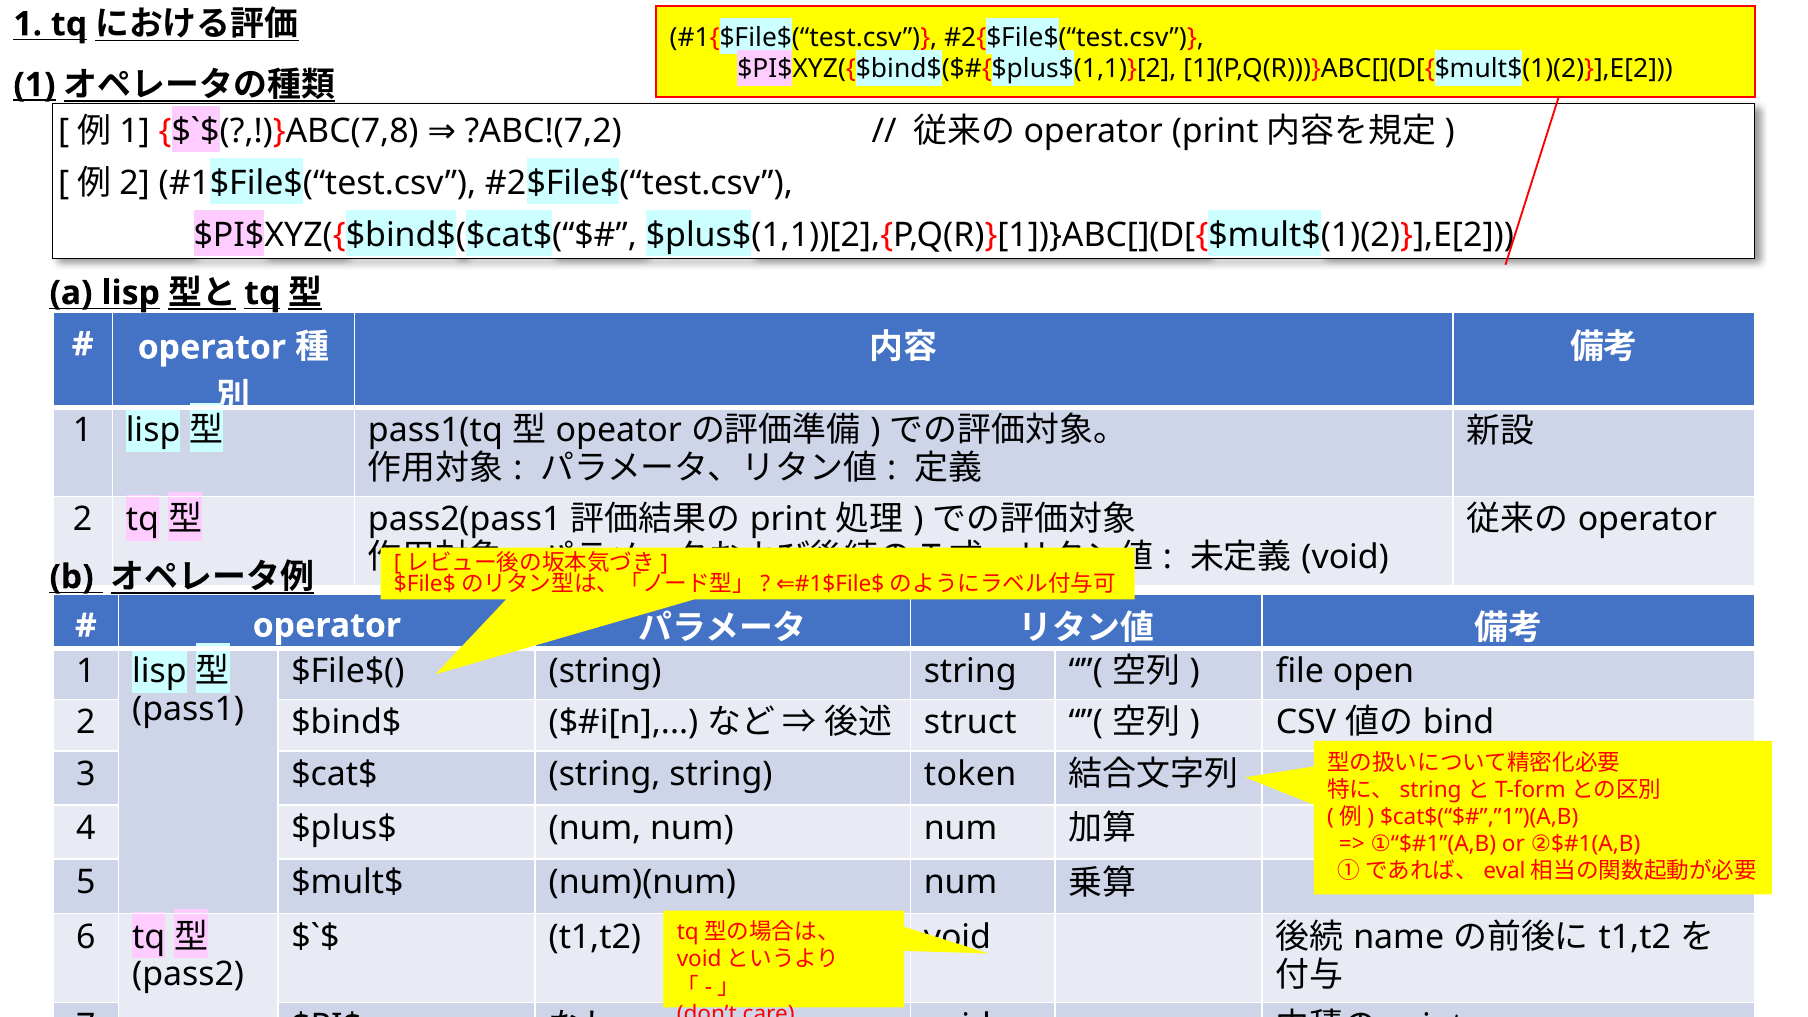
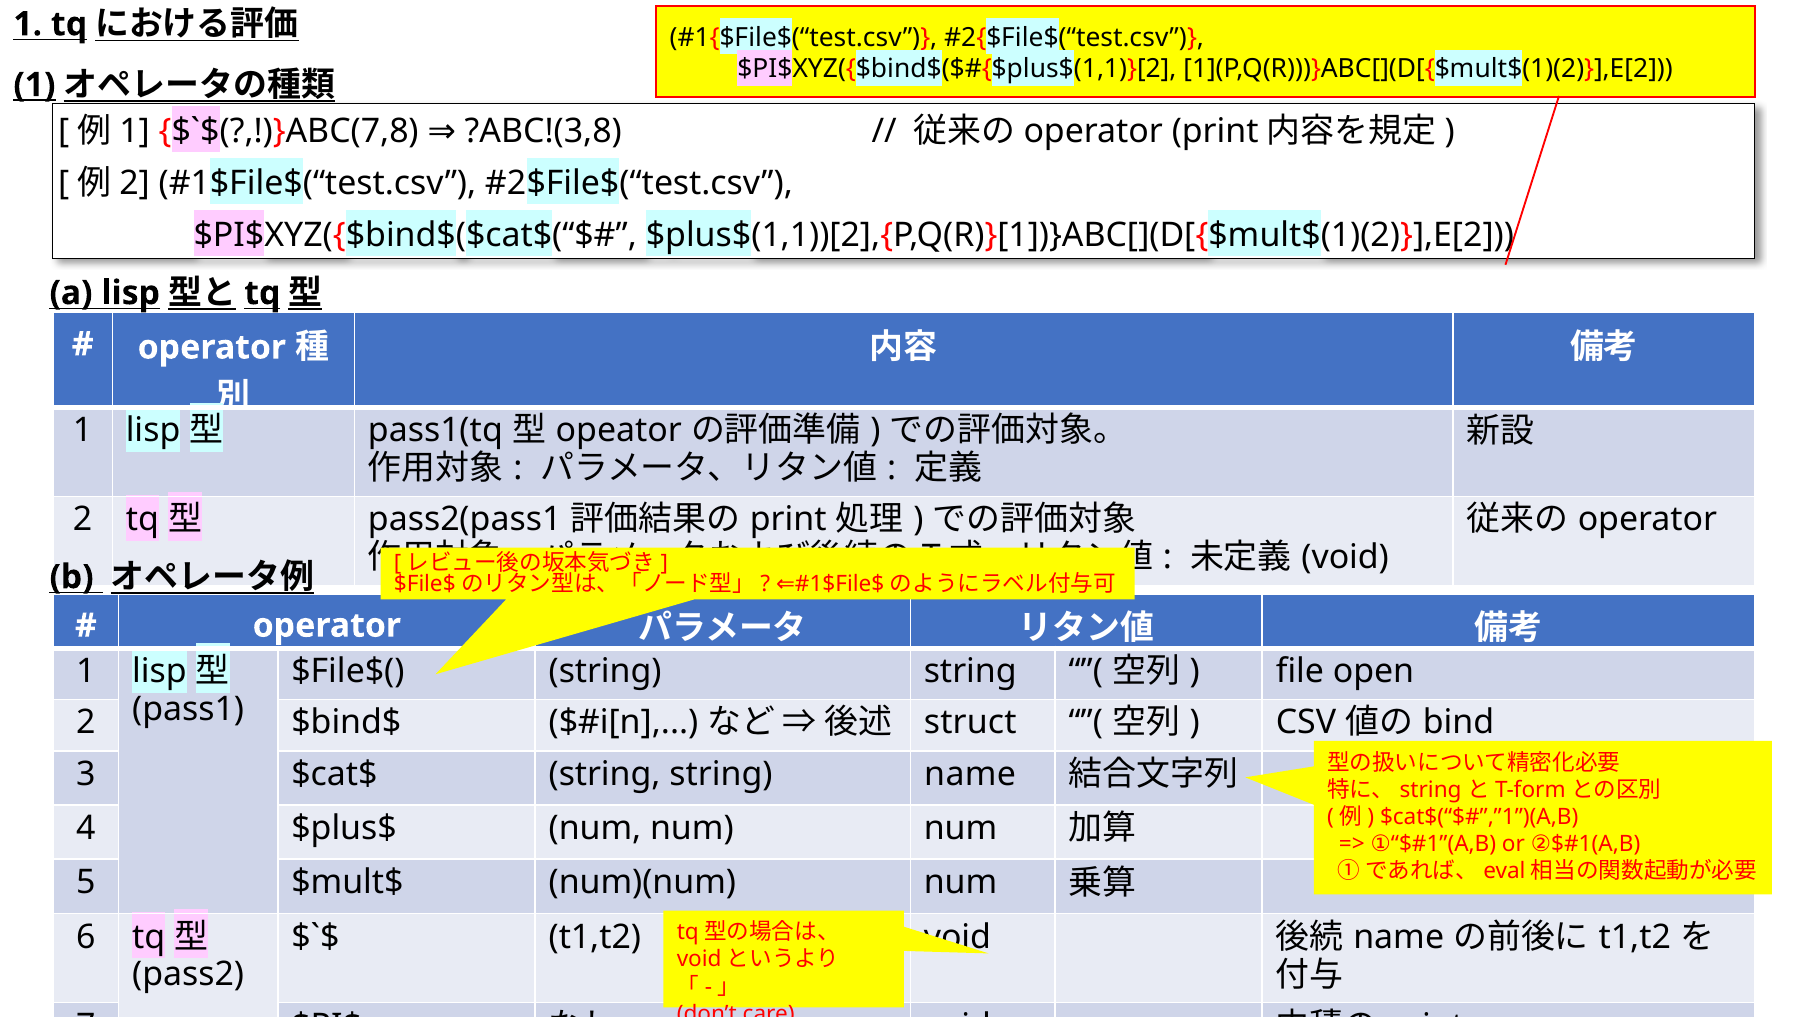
?ABC!(7,2: ?ABC!(7,2 -> ?ABC!(3,8
string token: token -> name
